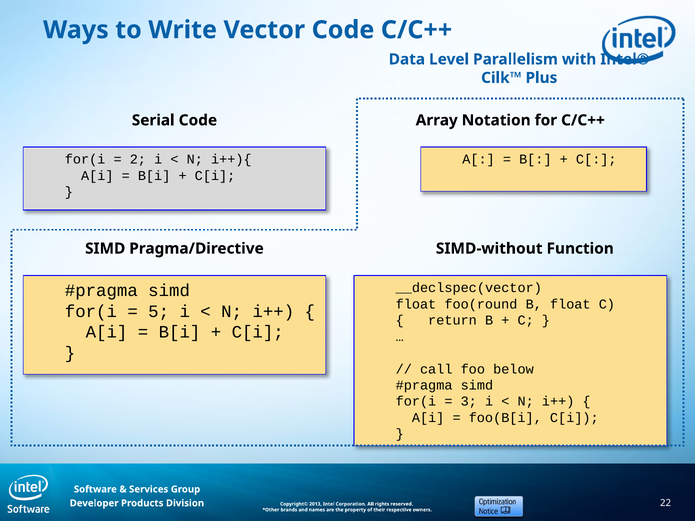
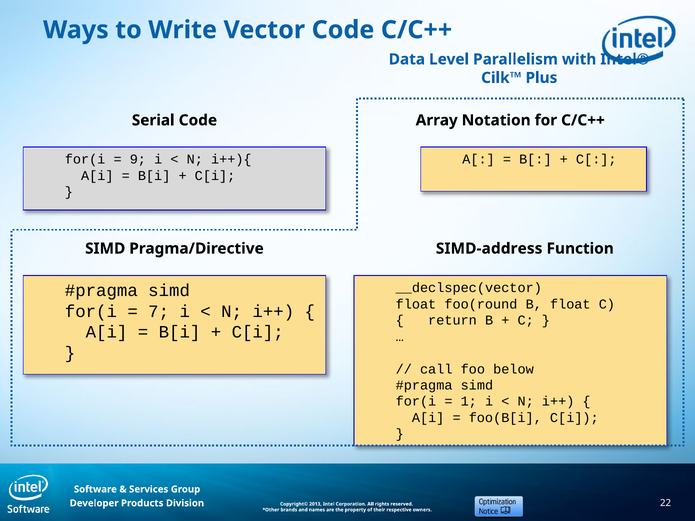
2: 2 -> 9
SIMD-without: SIMD-without -> SIMD-address
5: 5 -> 7
3: 3 -> 1
